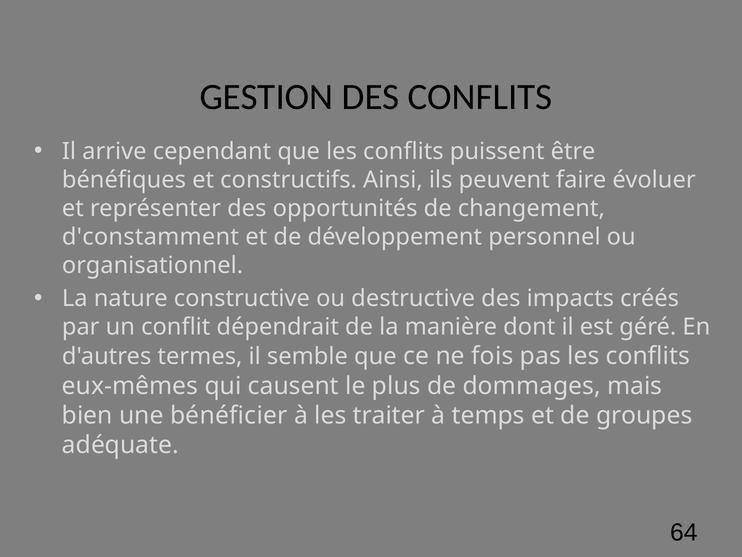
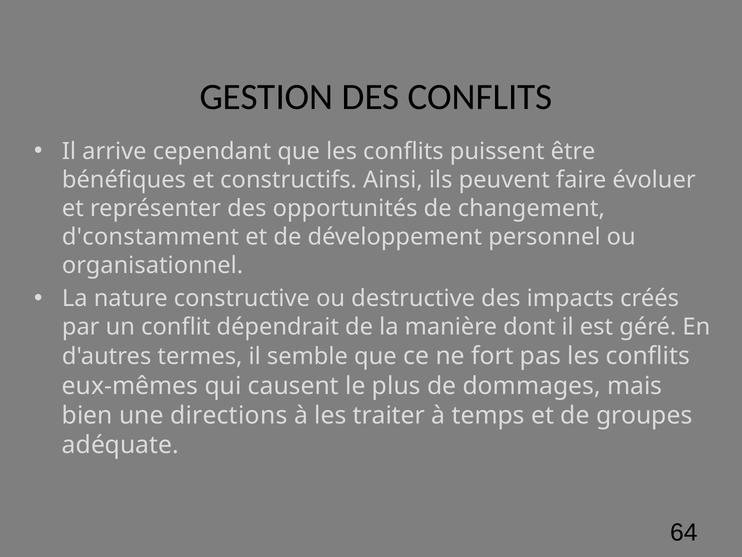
fois: fois -> fort
bénéficier: bénéficier -> directions
